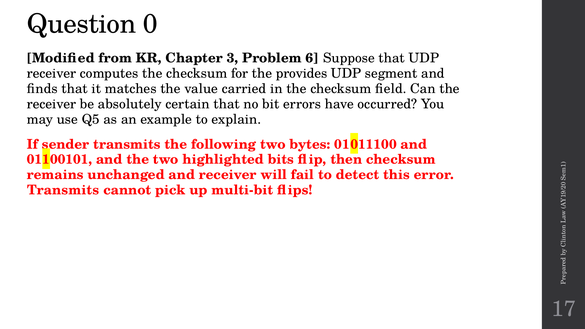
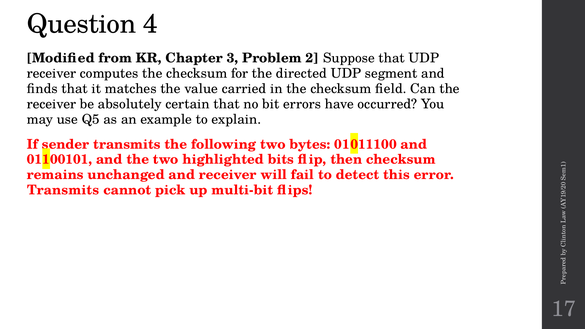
Question 0: 0 -> 4
Problem 6: 6 -> 2
provides: provides -> directed
